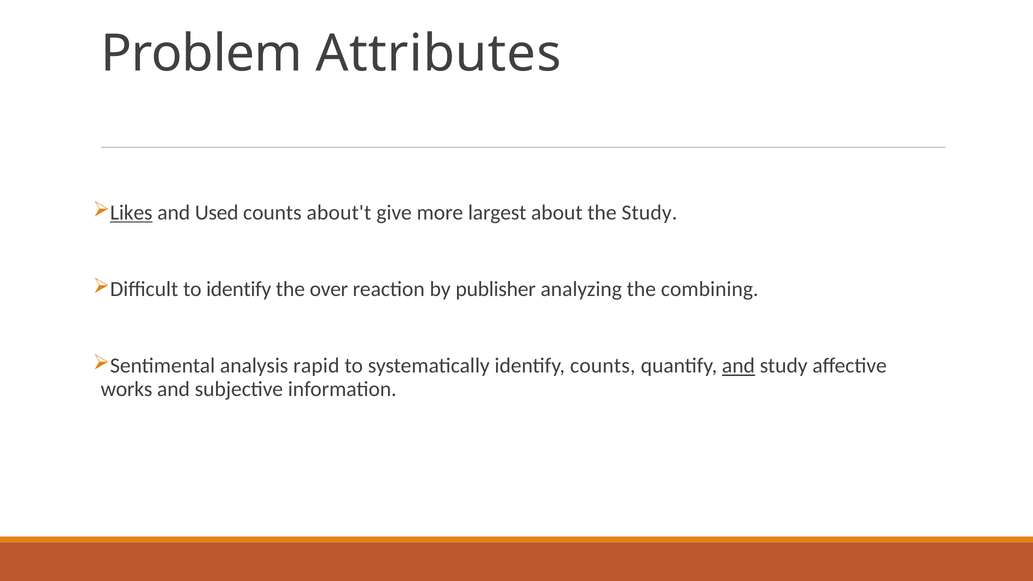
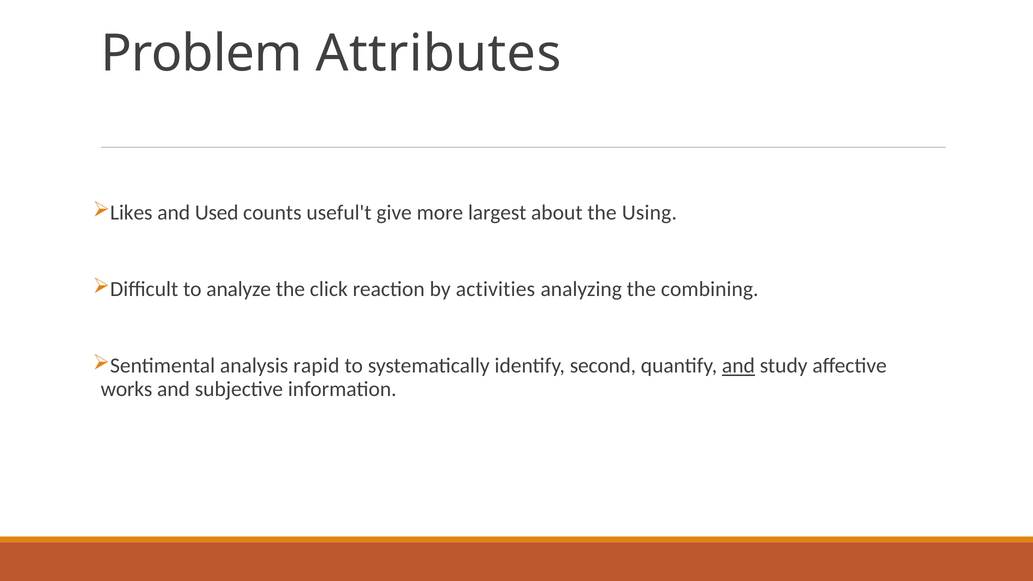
Likes underline: present -> none
about't: about't -> useful't
the Study: Study -> Using
to identify: identify -> analyze
over: over -> click
publisher: publisher -> activities
identify counts: counts -> second
